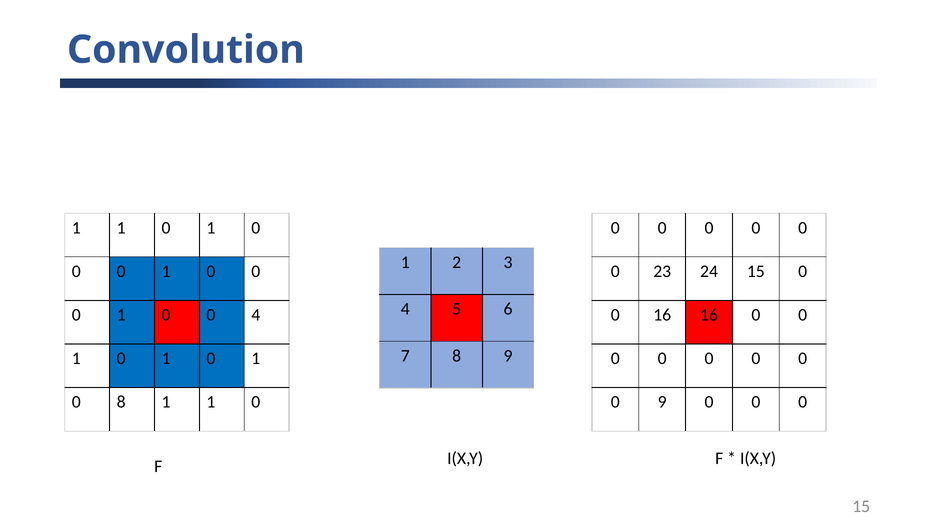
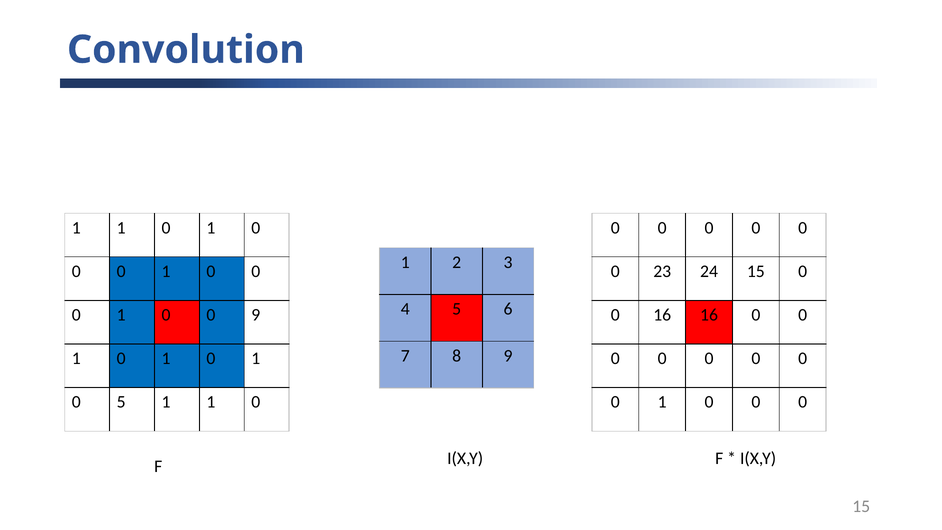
0 4: 4 -> 9
0 8: 8 -> 5
9 at (662, 402): 9 -> 1
